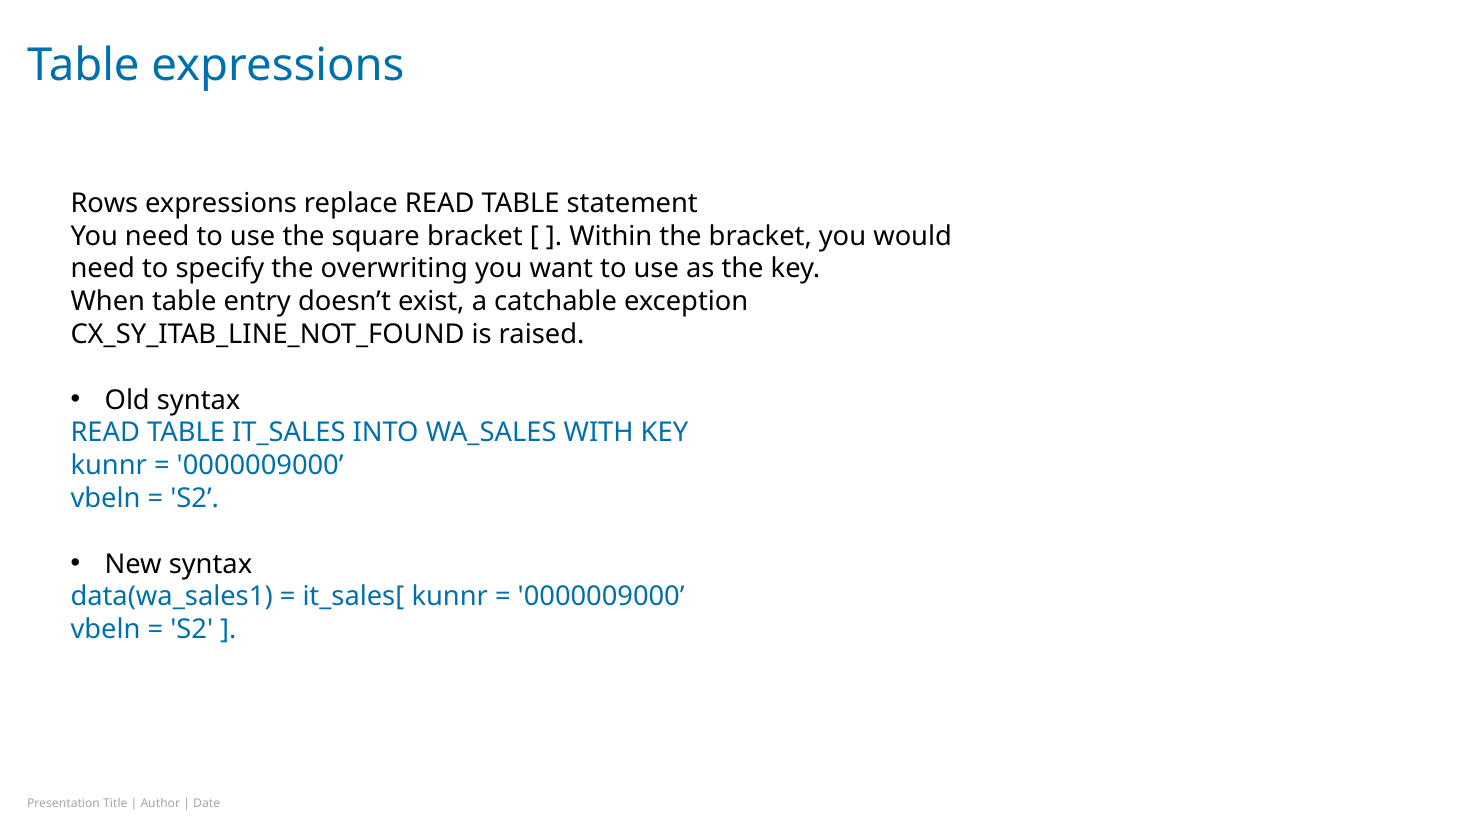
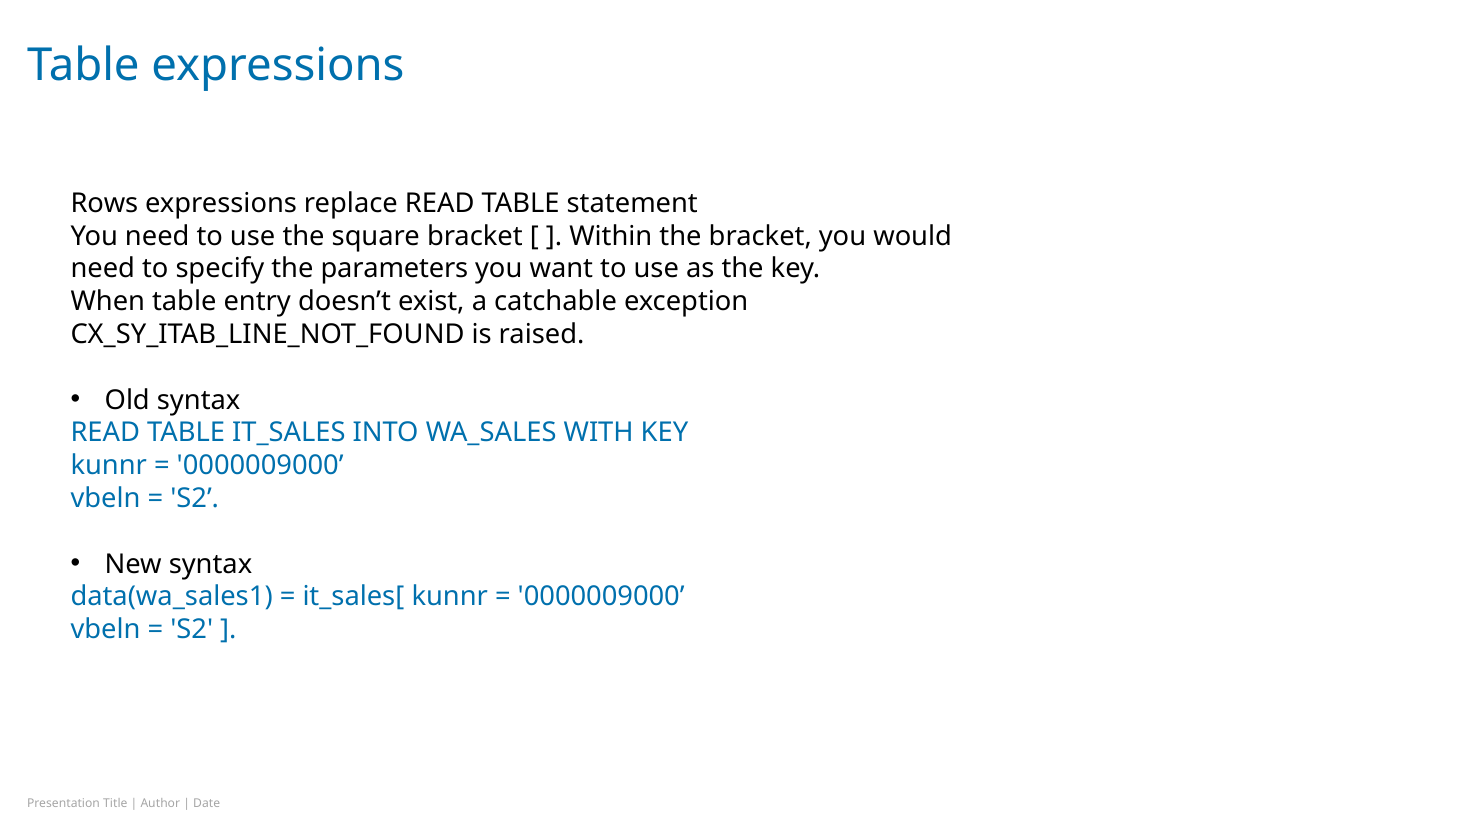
overwriting: overwriting -> parameters
